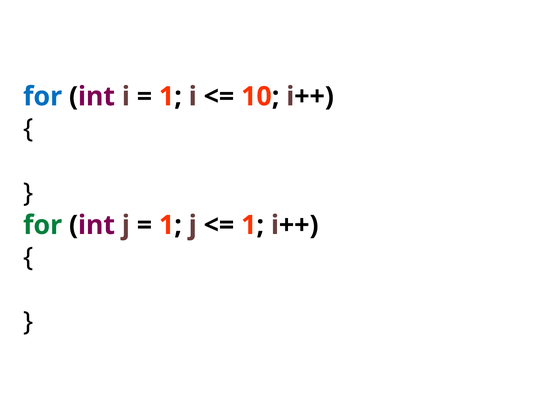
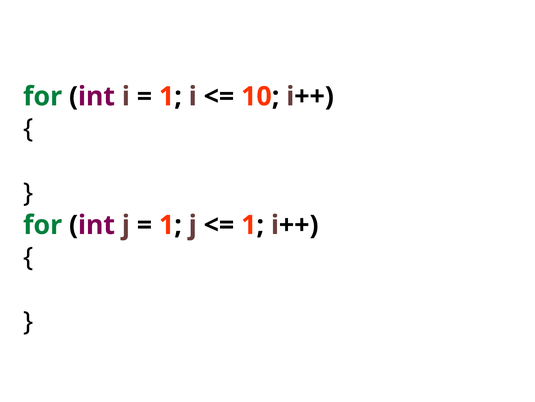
for at (43, 96) colour: blue -> green
